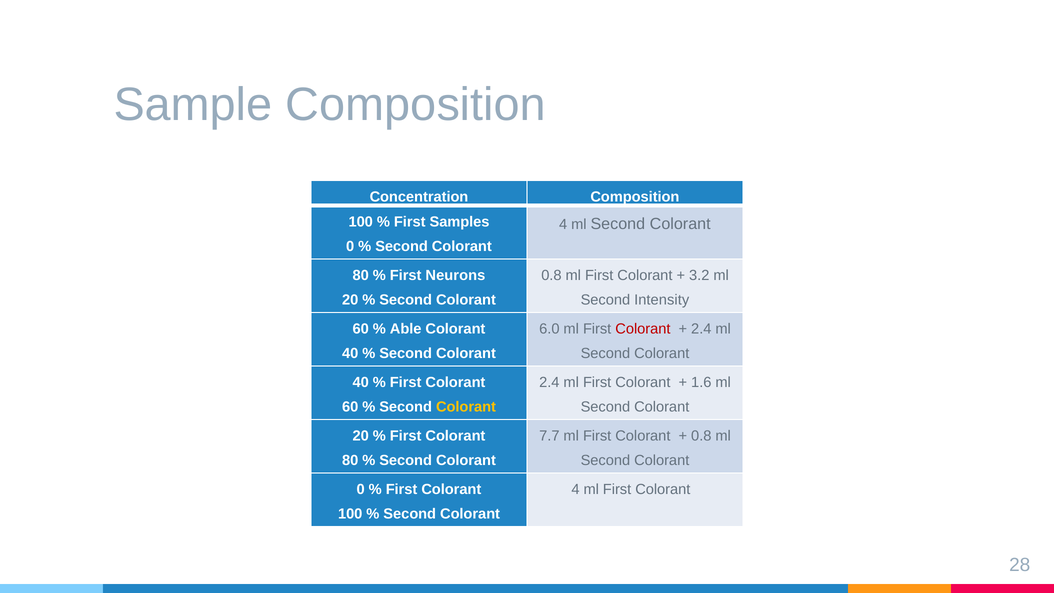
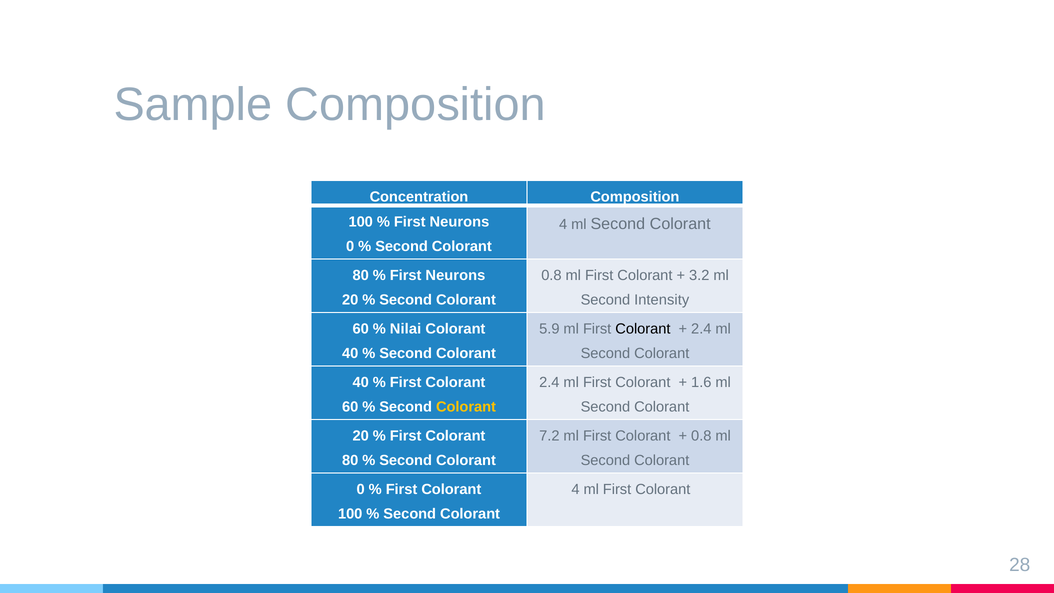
Samples at (460, 222): Samples -> Neurons
Able: Able -> Nilai
6.0: 6.0 -> 5.9
Colorant at (643, 329) colour: red -> black
7.7: 7.7 -> 7.2
